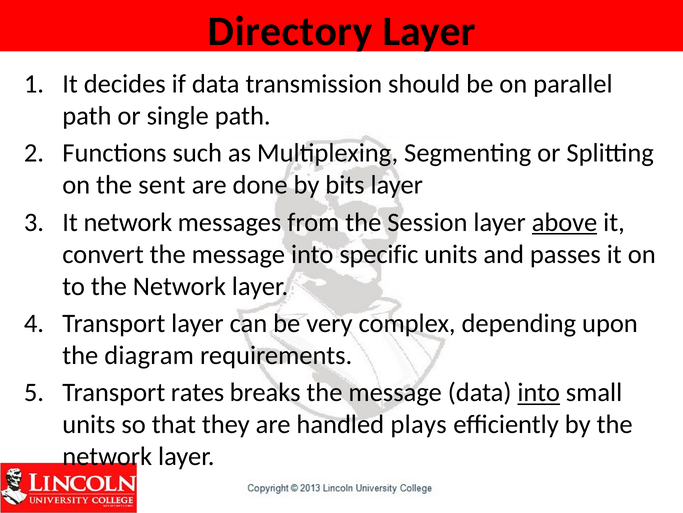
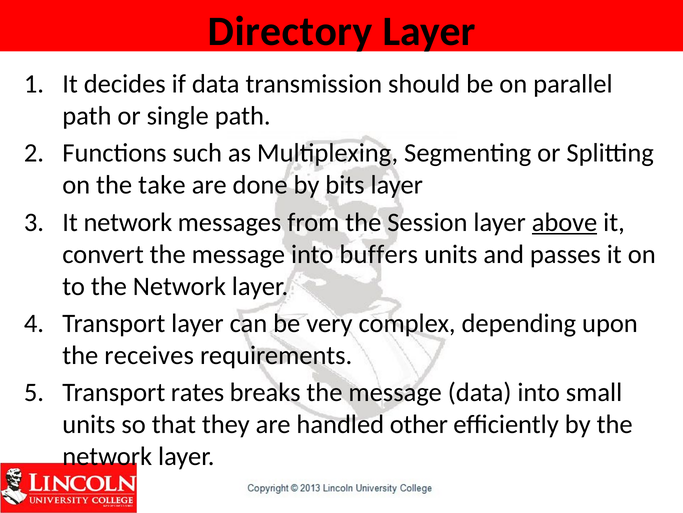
sent: sent -> take
specific: specific -> buffers
diagram: diagram -> receives
into at (539, 392) underline: present -> none
plays: plays -> other
